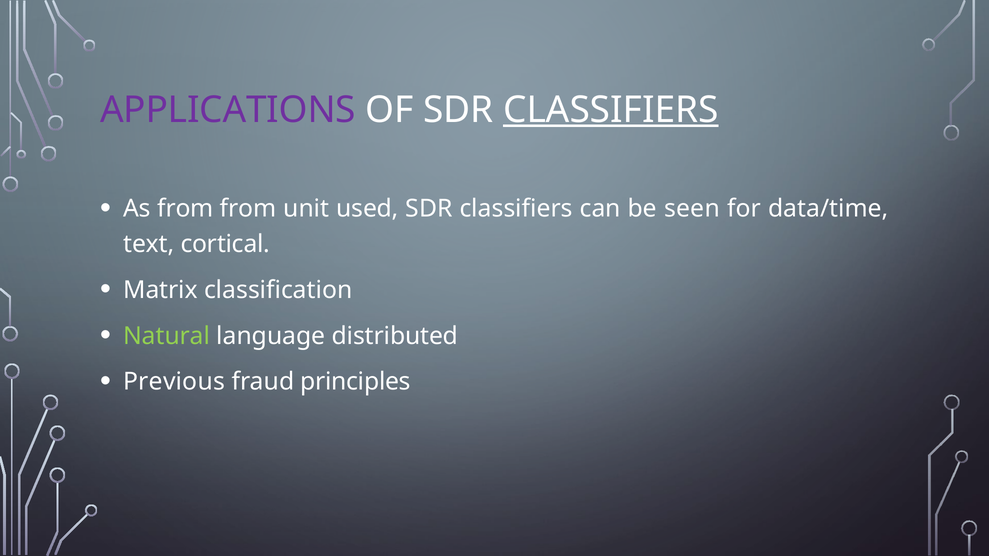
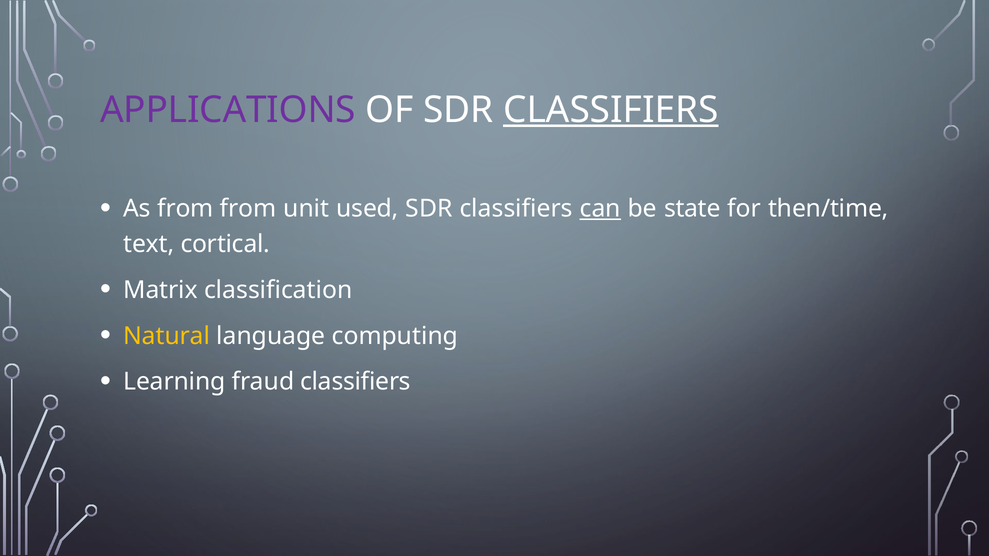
can underline: none -> present
seen: seen -> state
data/time: data/time -> then/time
Natural colour: light green -> yellow
distributed: distributed -> computing
Previous: Previous -> Learning
fraud principles: principles -> classifiers
